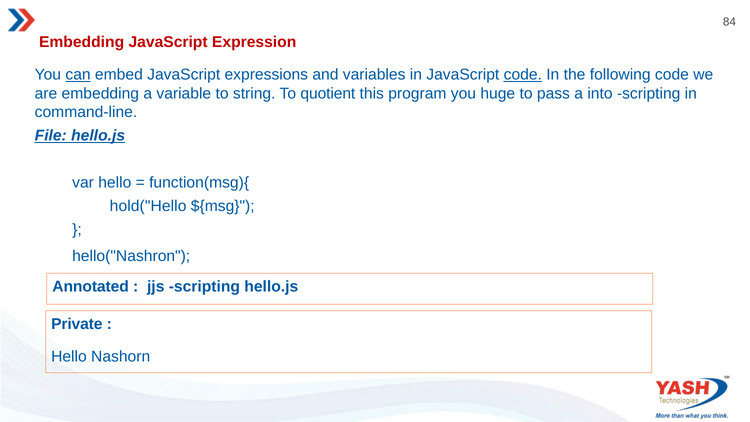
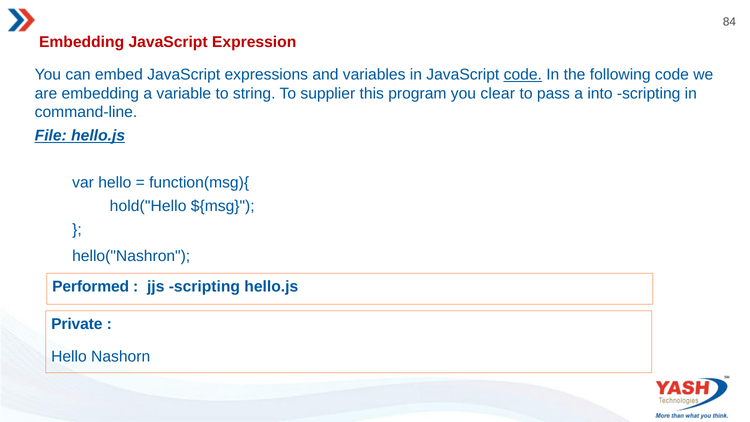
can underline: present -> none
quotient: quotient -> supplier
huge: huge -> clear
Annotated: Annotated -> Performed
